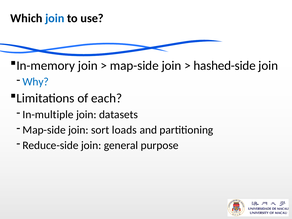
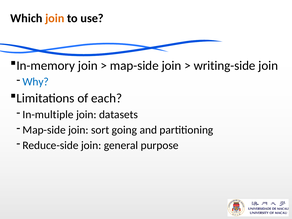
join at (55, 18) colour: blue -> orange
hashed-side: hashed-side -> writing-side
loads: loads -> going
